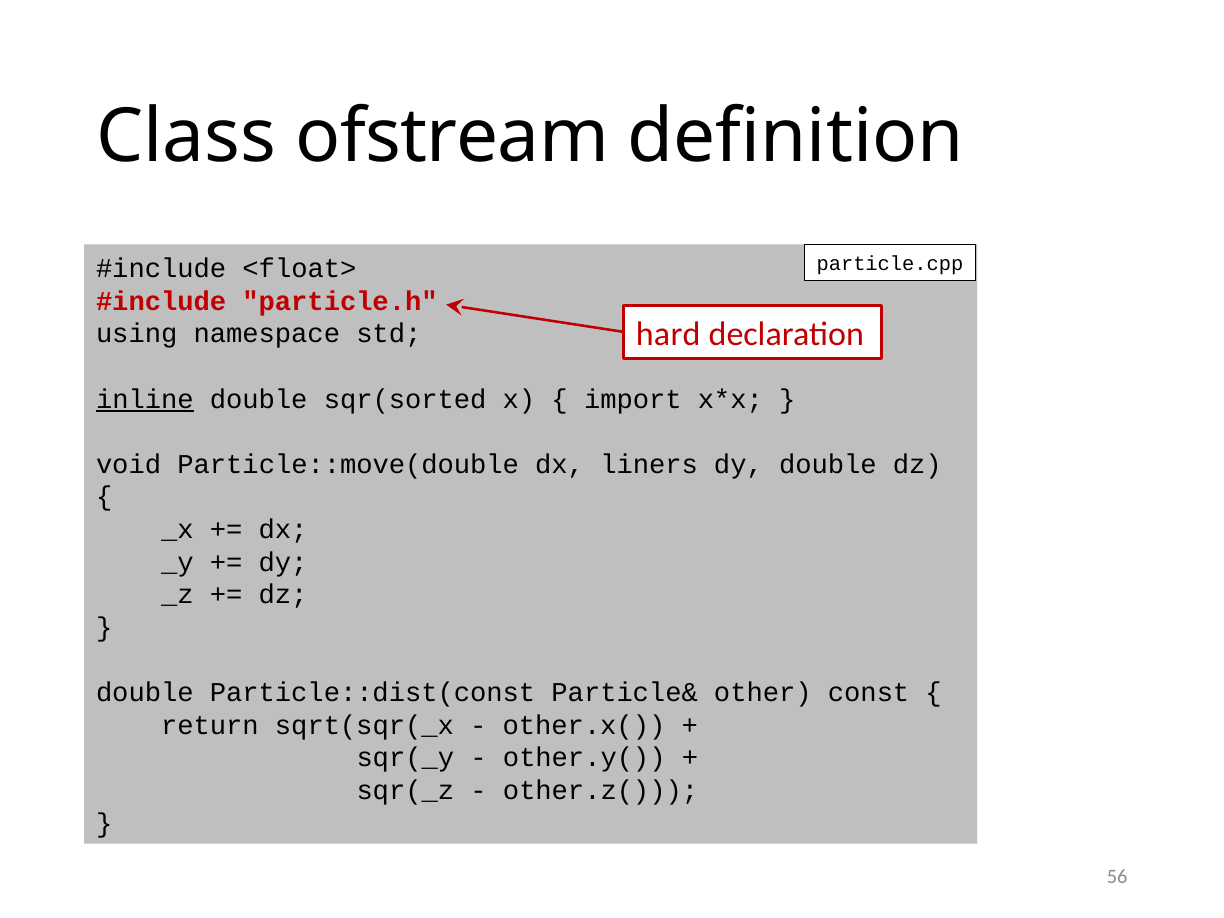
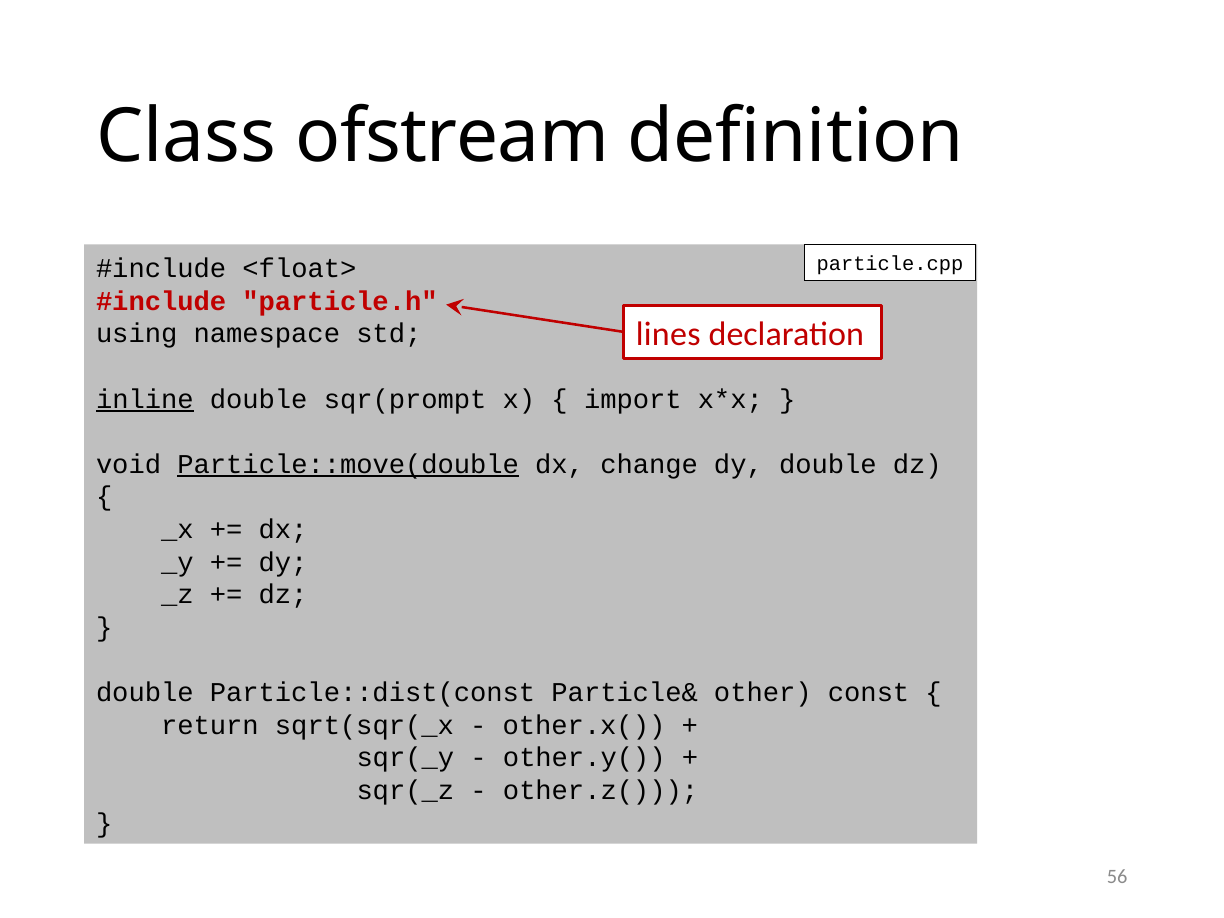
hard: hard -> lines
sqr(sorted: sqr(sorted -> sqr(prompt
Particle::move(double underline: none -> present
liners: liners -> change
